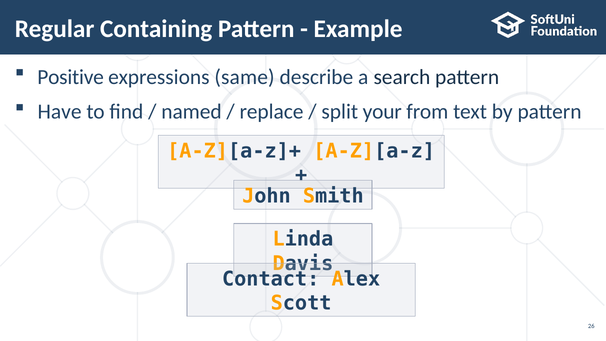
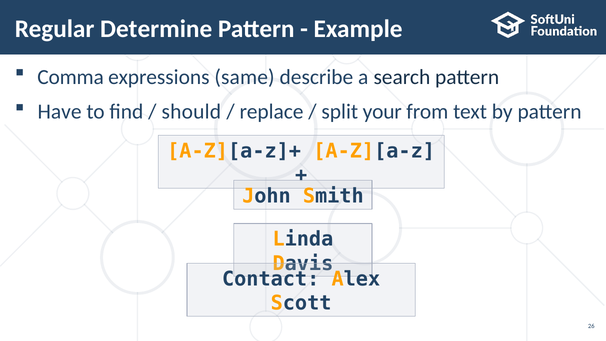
Containing: Containing -> Determine
Positive: Positive -> Comma
named: named -> should
